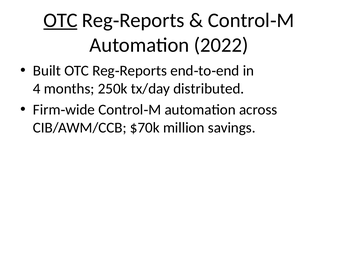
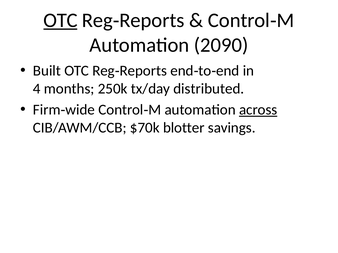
2022: 2022 -> 2090
across underline: none -> present
million: million -> blotter
